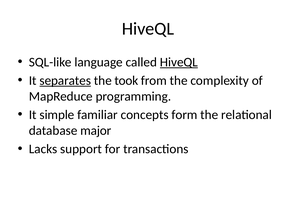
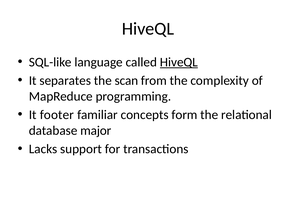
separates underline: present -> none
took: took -> scan
simple: simple -> footer
